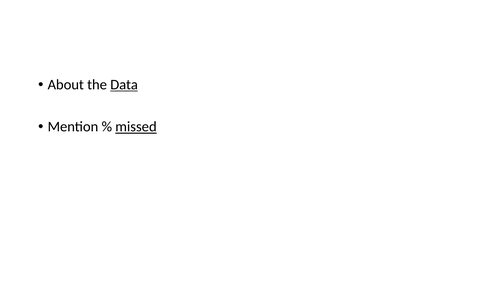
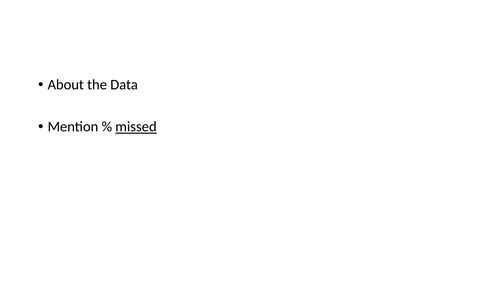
Data underline: present -> none
